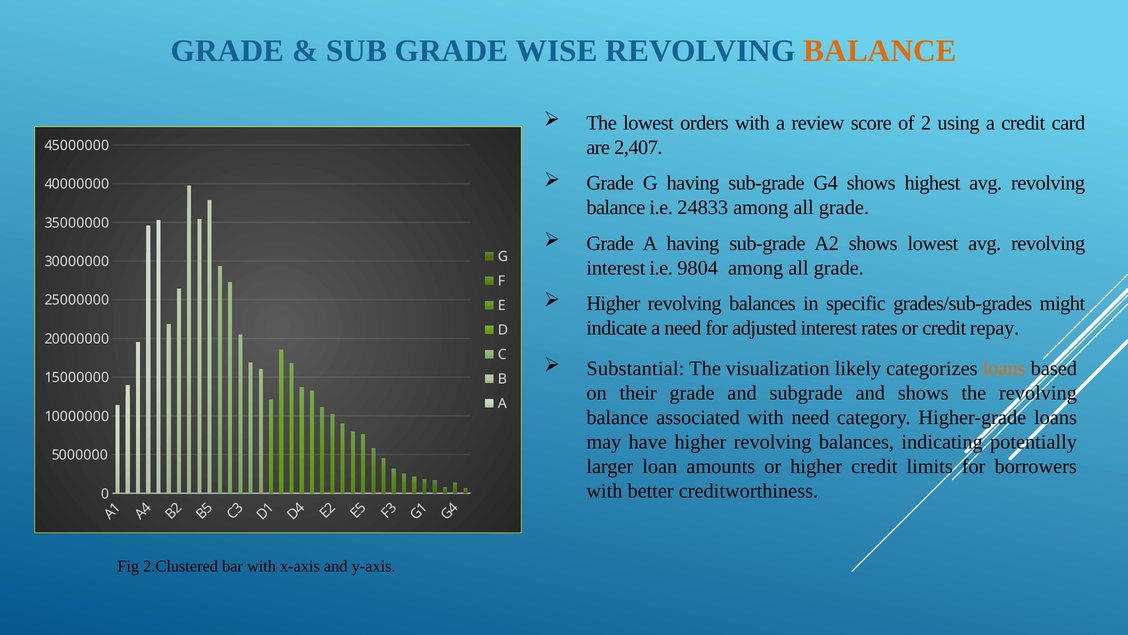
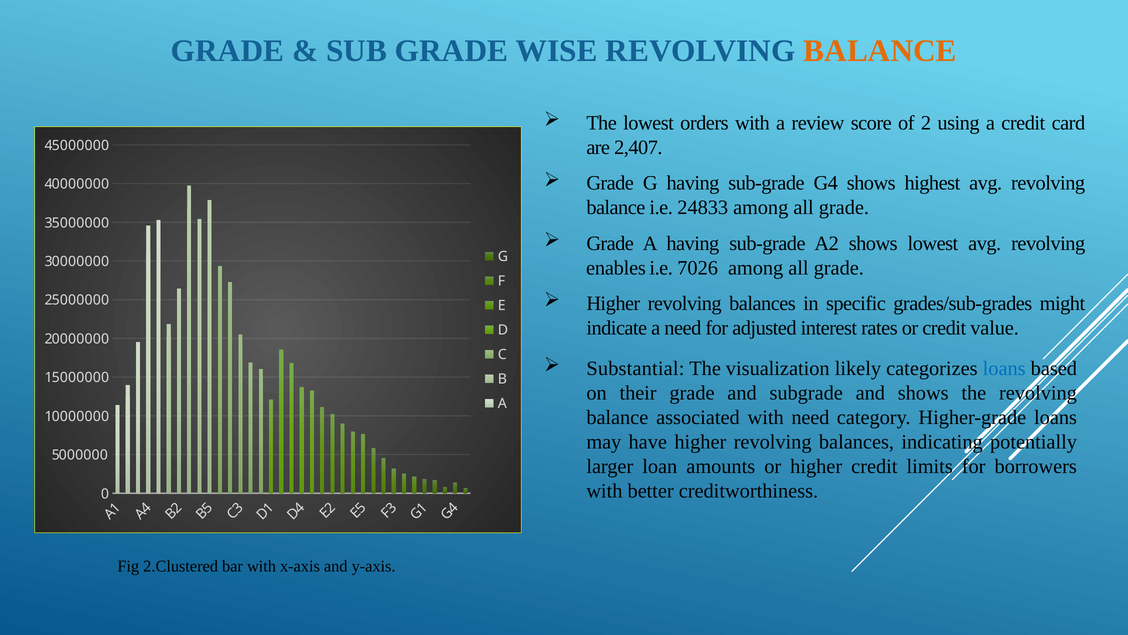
interest at (616, 268): interest -> enables
9804: 9804 -> 7026
repay: repay -> value
loans at (1004, 368) colour: orange -> blue
